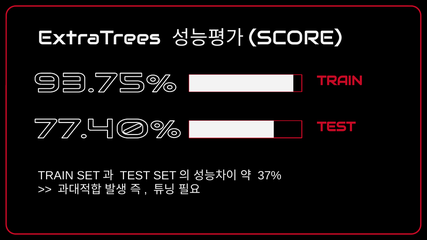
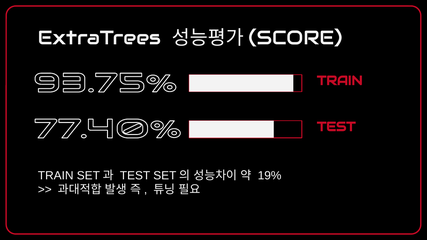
37%: 37% -> 19%
